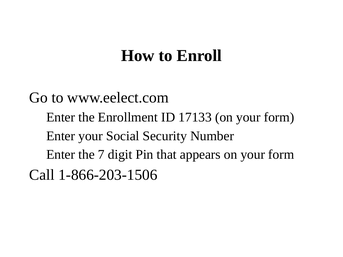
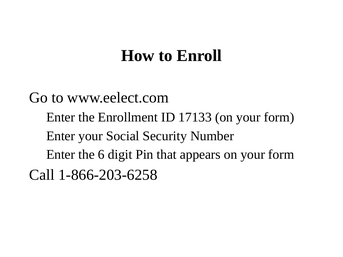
7: 7 -> 6
1-866-203-1506: 1-866-203-1506 -> 1-866-203-6258
